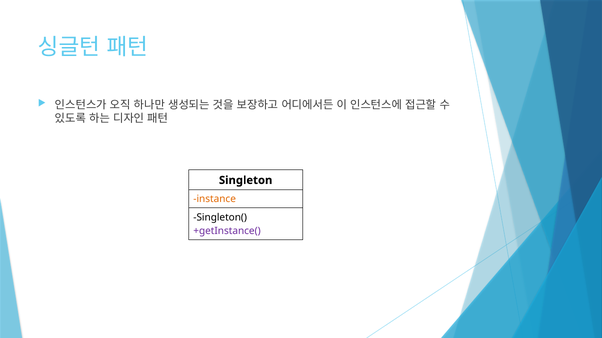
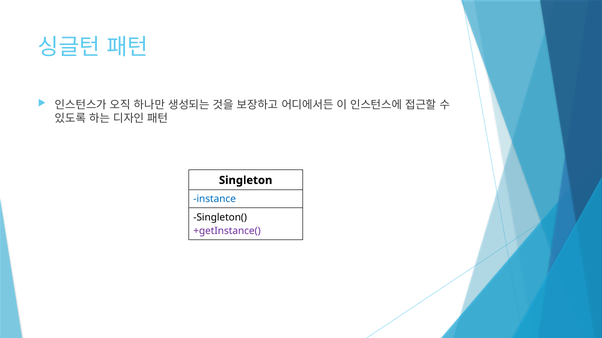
instance colour: orange -> blue
